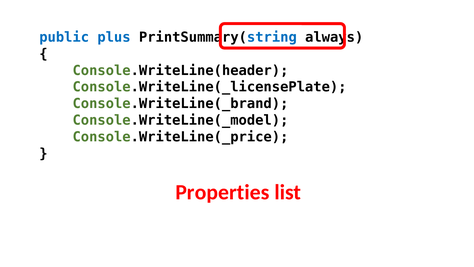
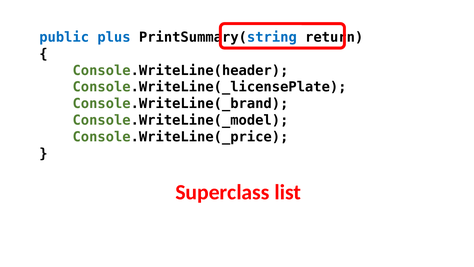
always: always -> return
Properties: Properties -> Superclass
